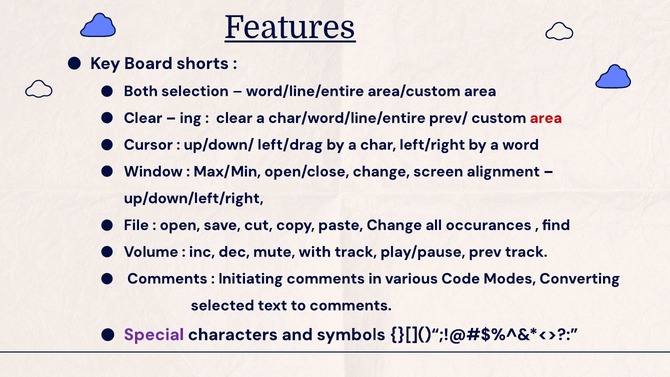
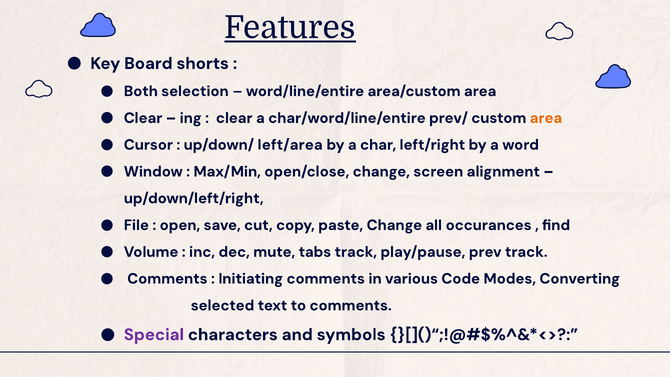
area at (546, 118) colour: red -> orange
left/drag: left/drag -> left/area
with: with -> tabs
